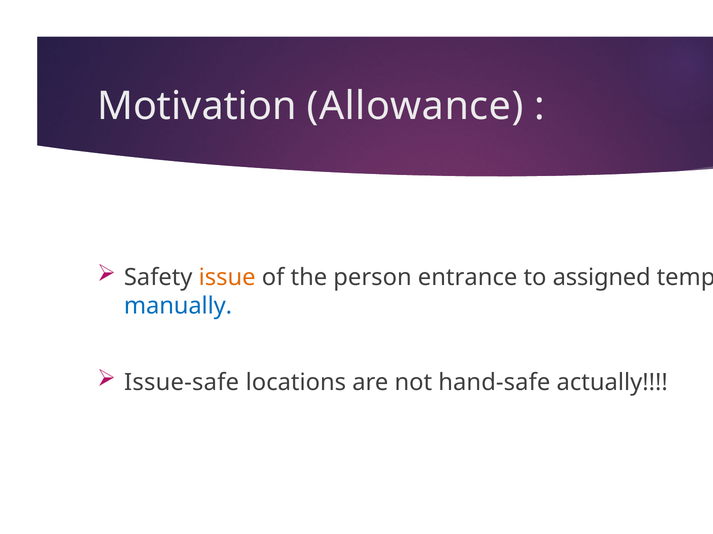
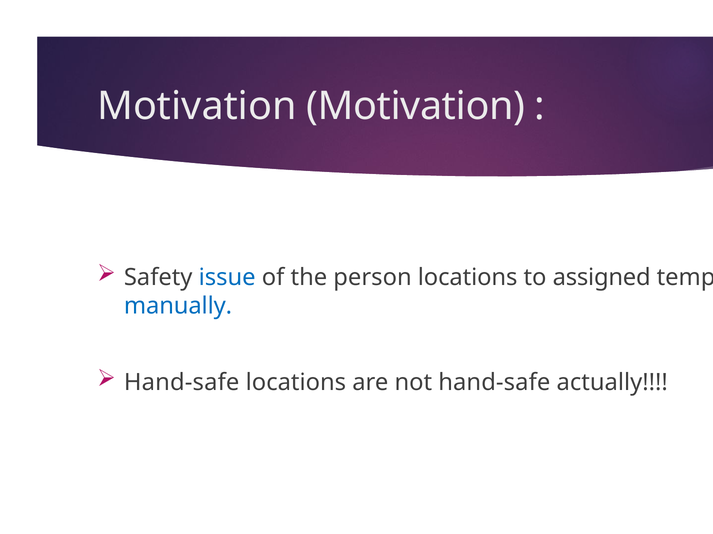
Motivation Allowance: Allowance -> Motivation
issue colour: orange -> blue
person entrance: entrance -> locations
Issue-safe at (182, 383): Issue-safe -> Hand-safe
